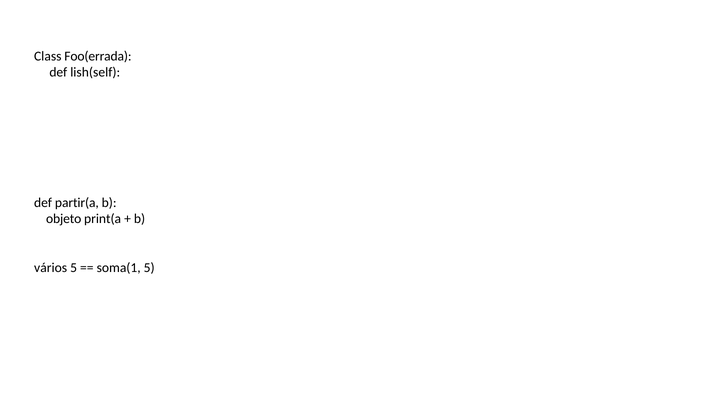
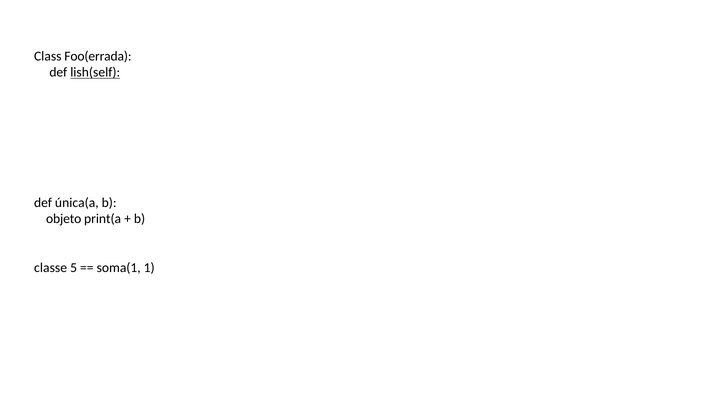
lish(self underline: none -> present
partir(a: partir(a -> única(a
vários: vários -> classe
soma(1 5: 5 -> 1
